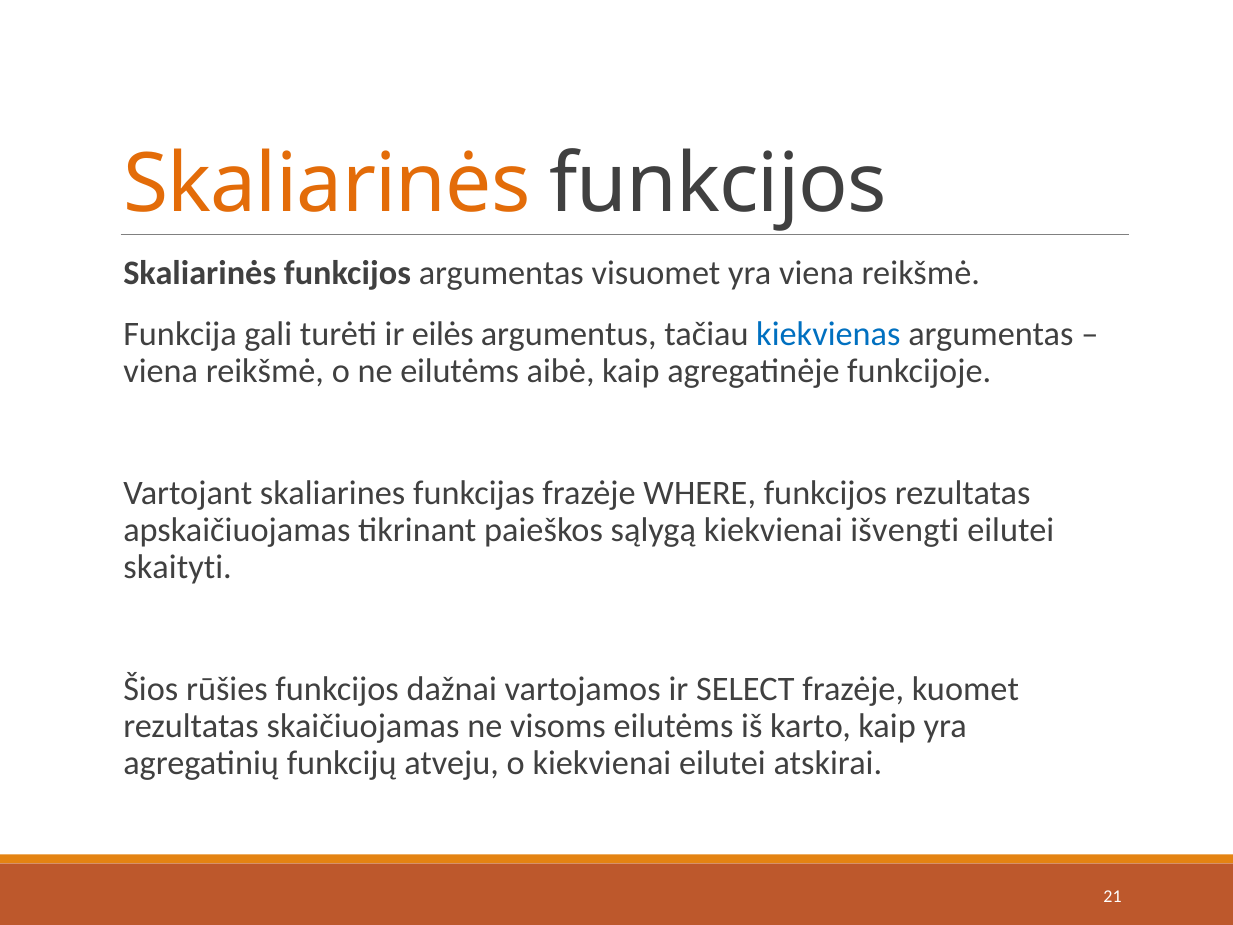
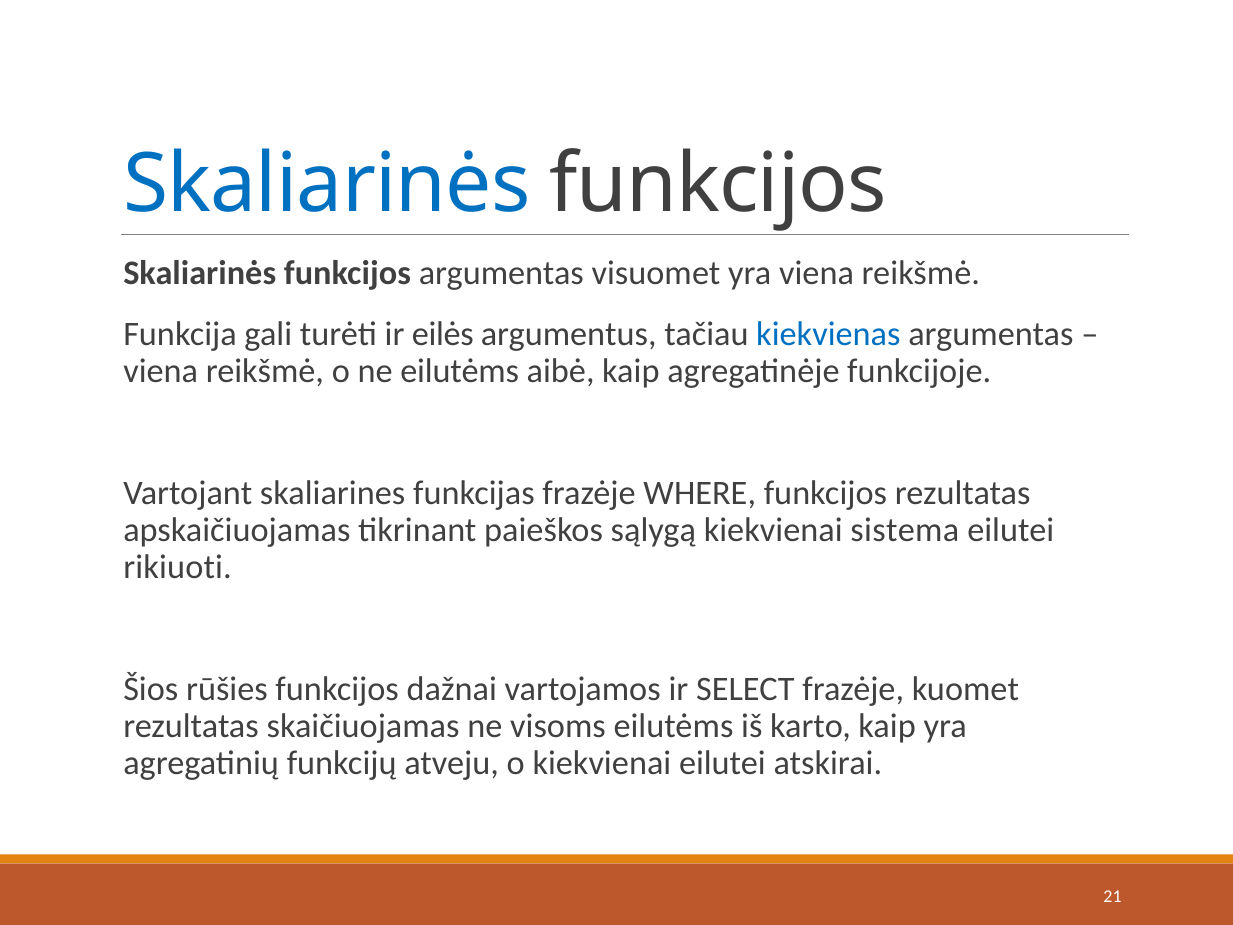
Skaliarinės at (327, 184) colour: orange -> blue
išvengti: išvengti -> sistema
skaityti: skaityti -> rikiuoti
